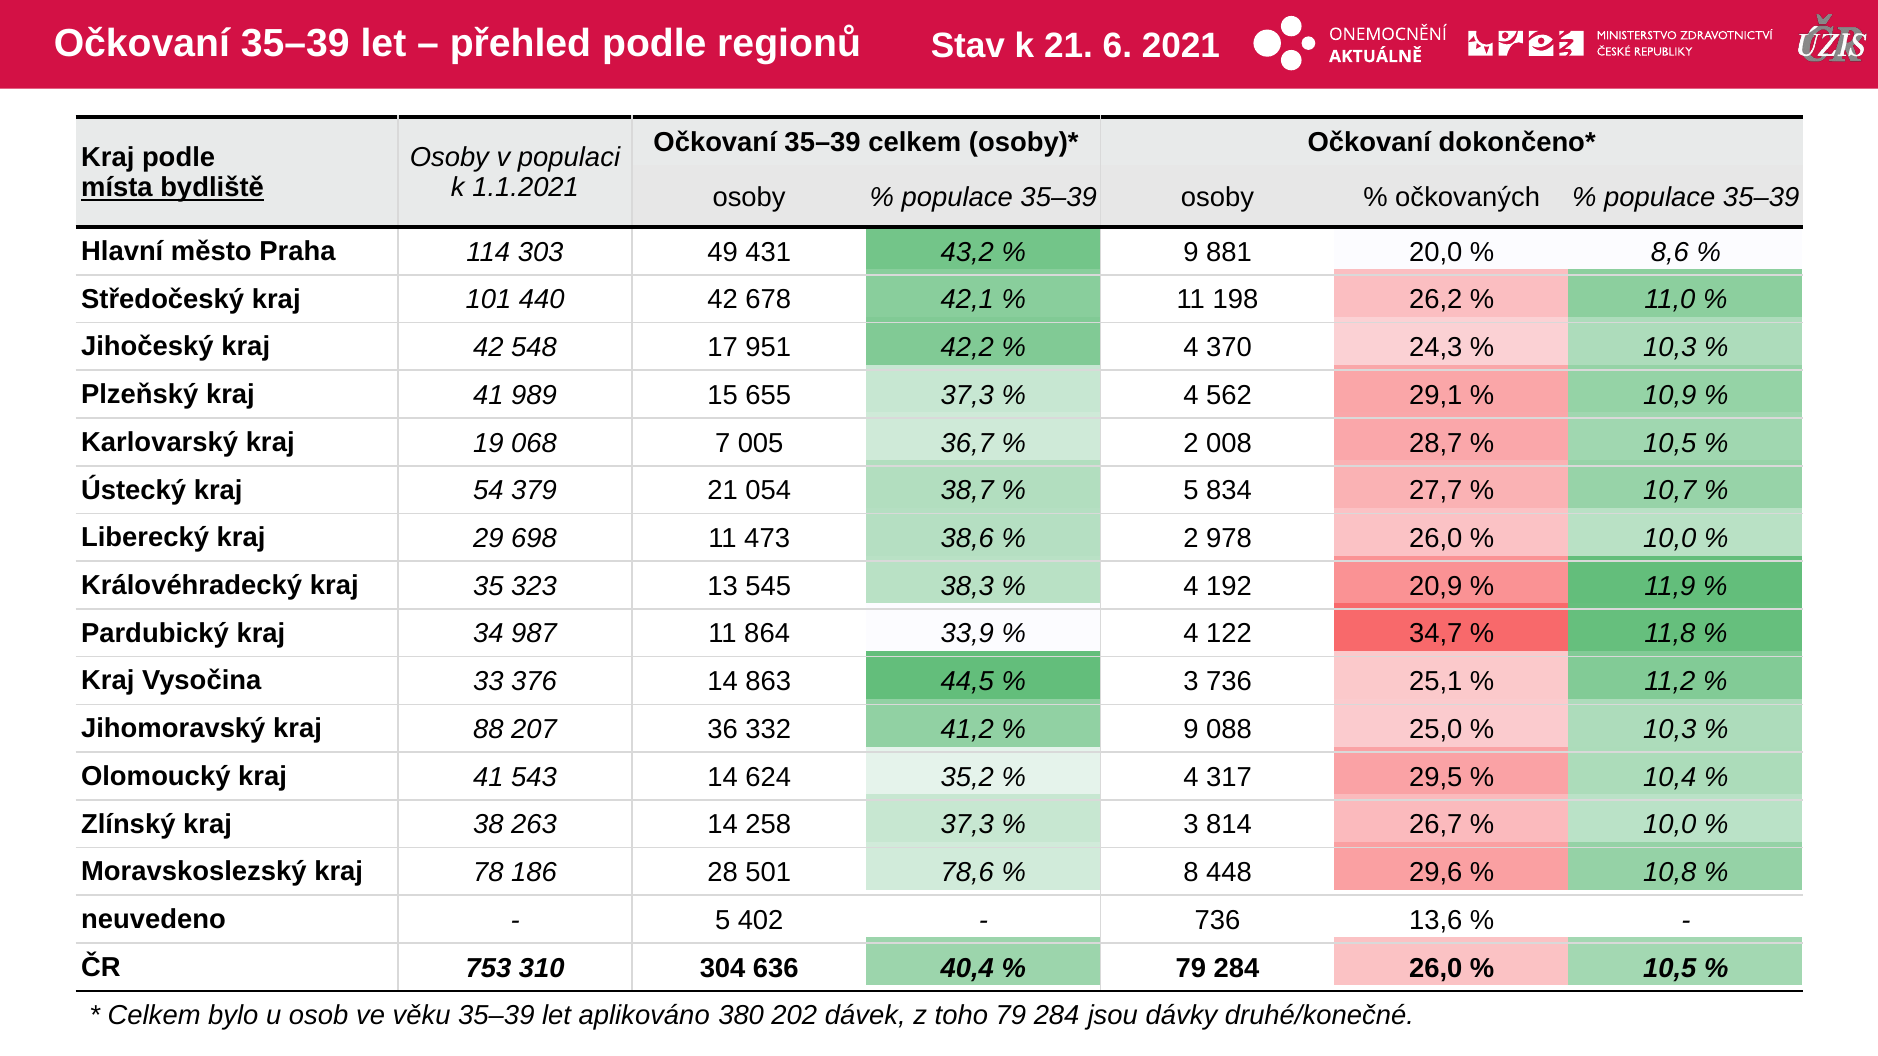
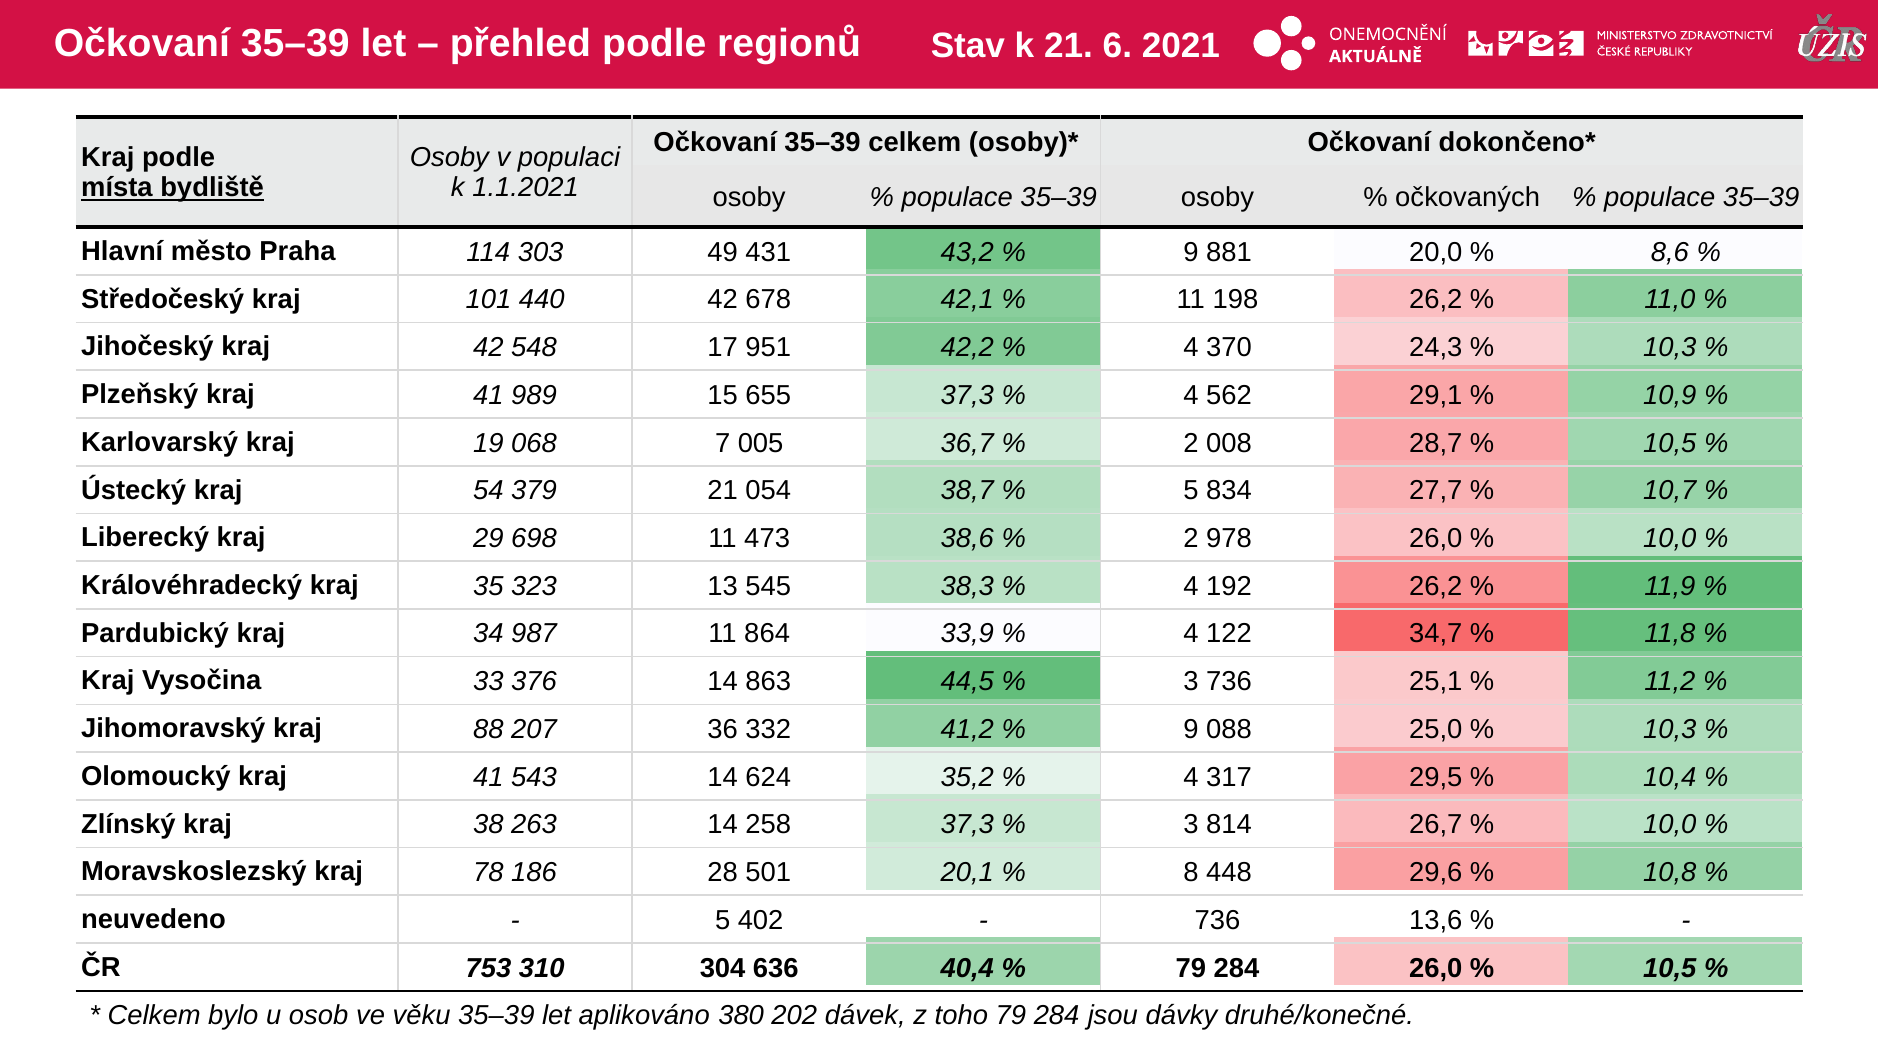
192 20,9: 20,9 -> 26,2
78,6: 78,6 -> 20,1
